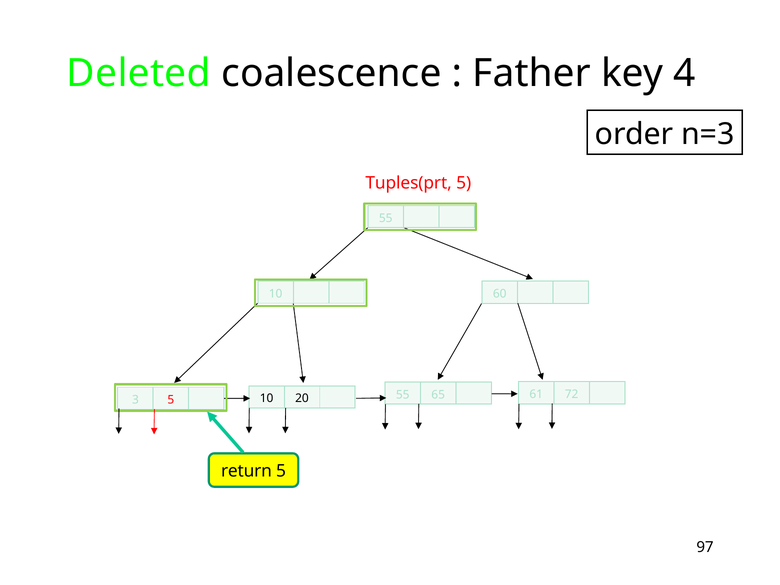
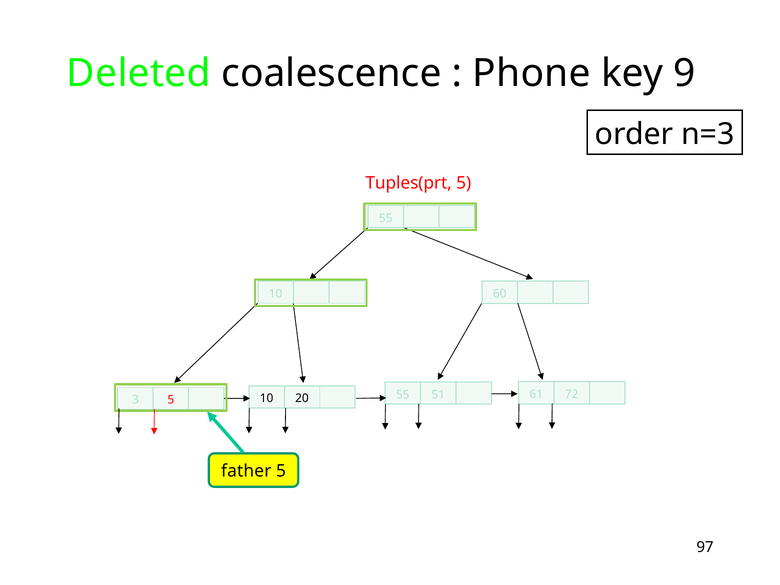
Father: Father -> Phone
4: 4 -> 9
65: 65 -> 51
return: return -> father
